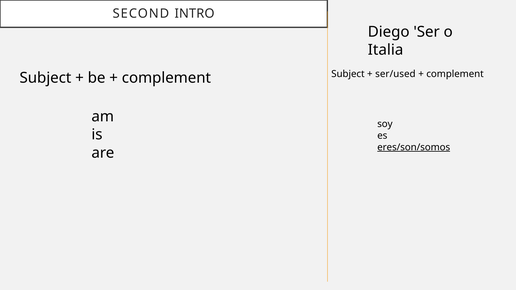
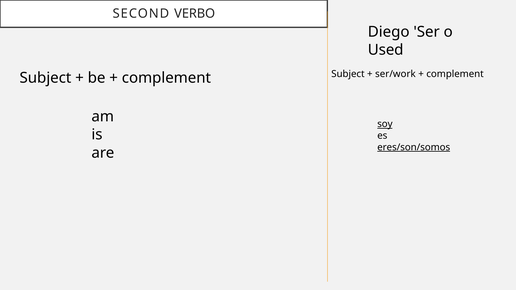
INTRO: INTRO -> VERBO
Italia: Italia -> Used
ser/used: ser/used -> ser/work
soy underline: none -> present
